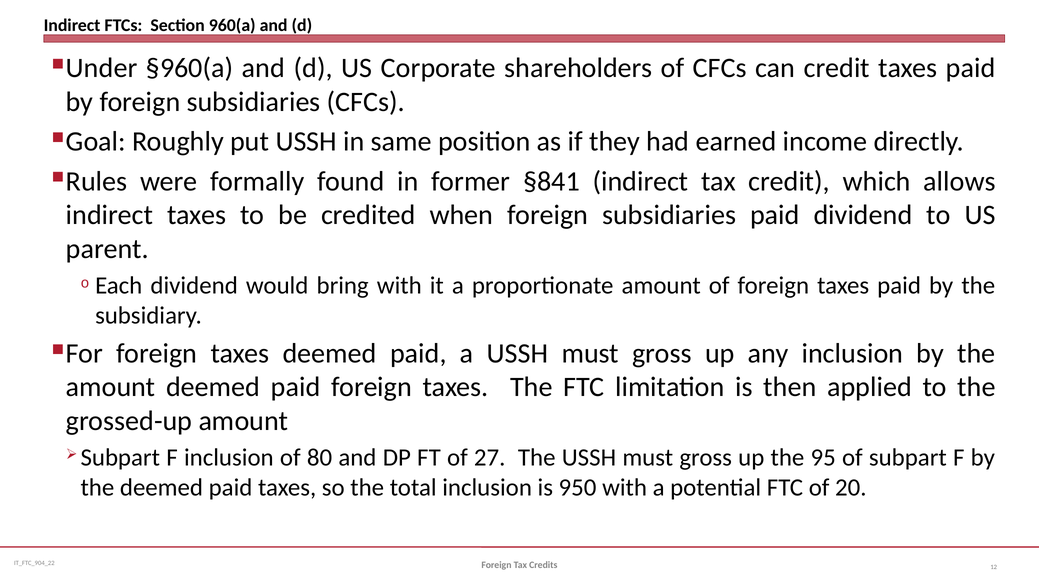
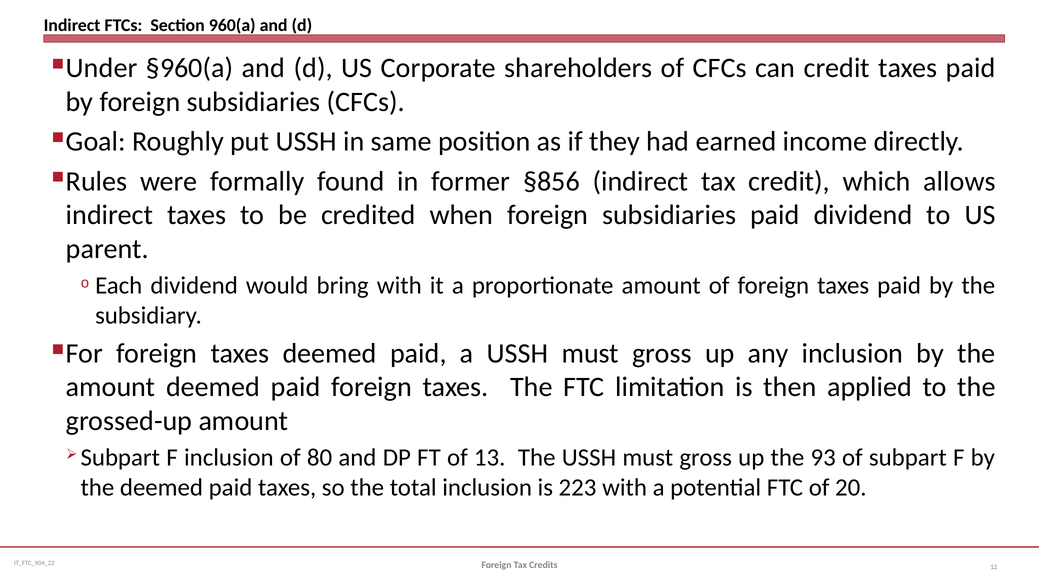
§841: §841 -> §856
27: 27 -> 13
95: 95 -> 93
950: 950 -> 223
